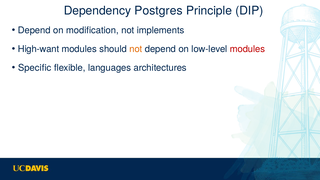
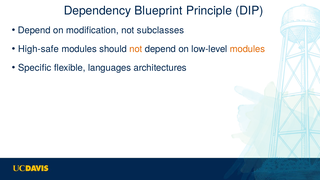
Postgres: Postgres -> Blueprint
implements: implements -> subclasses
High-want: High-want -> High-safe
modules at (247, 49) colour: red -> orange
